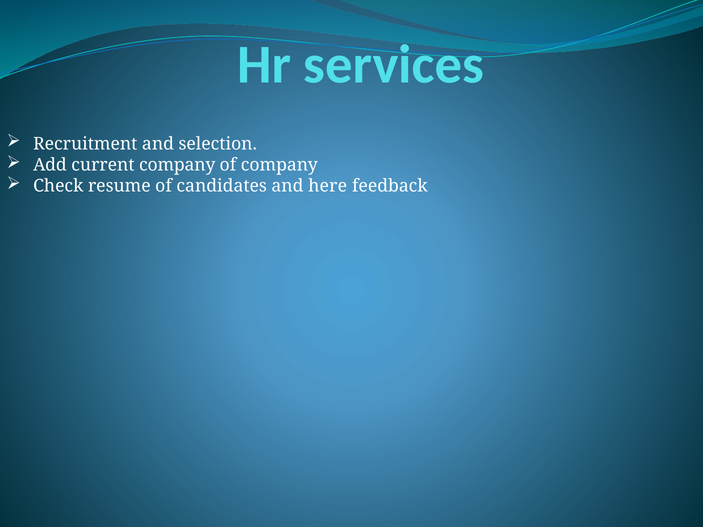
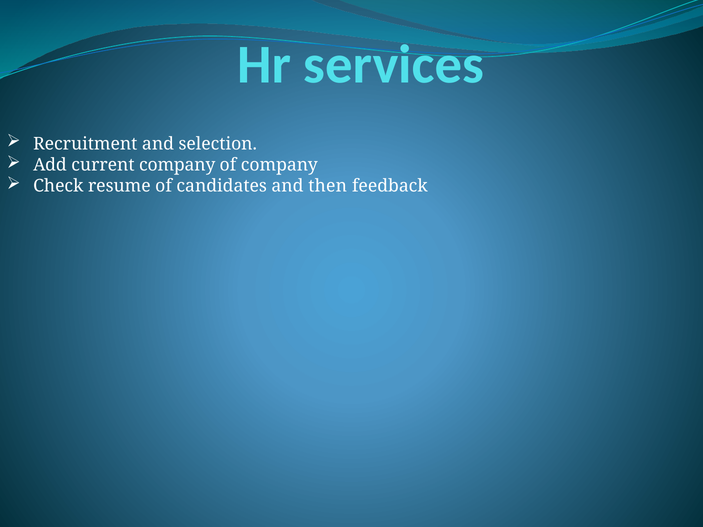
here: here -> then
